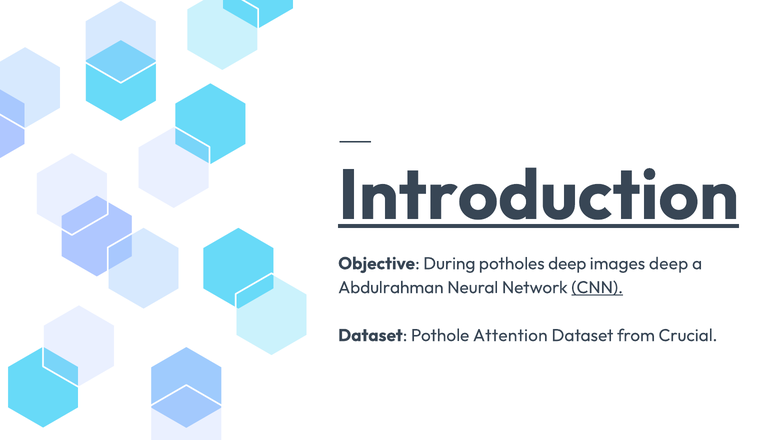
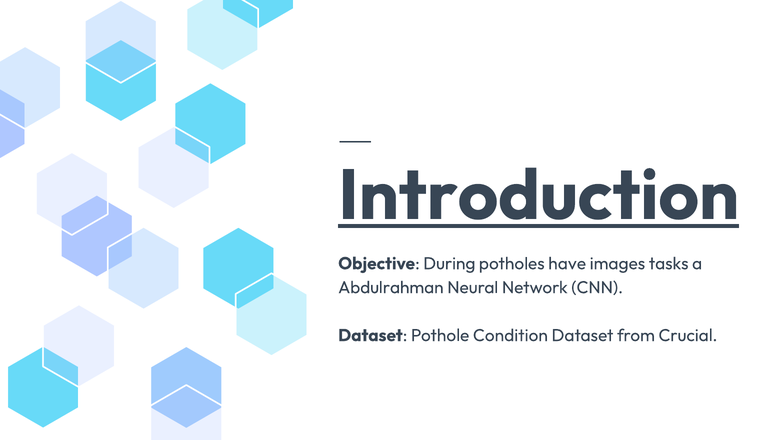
potholes deep: deep -> have
images deep: deep -> tasks
CNN underline: present -> none
Attention: Attention -> Condition
